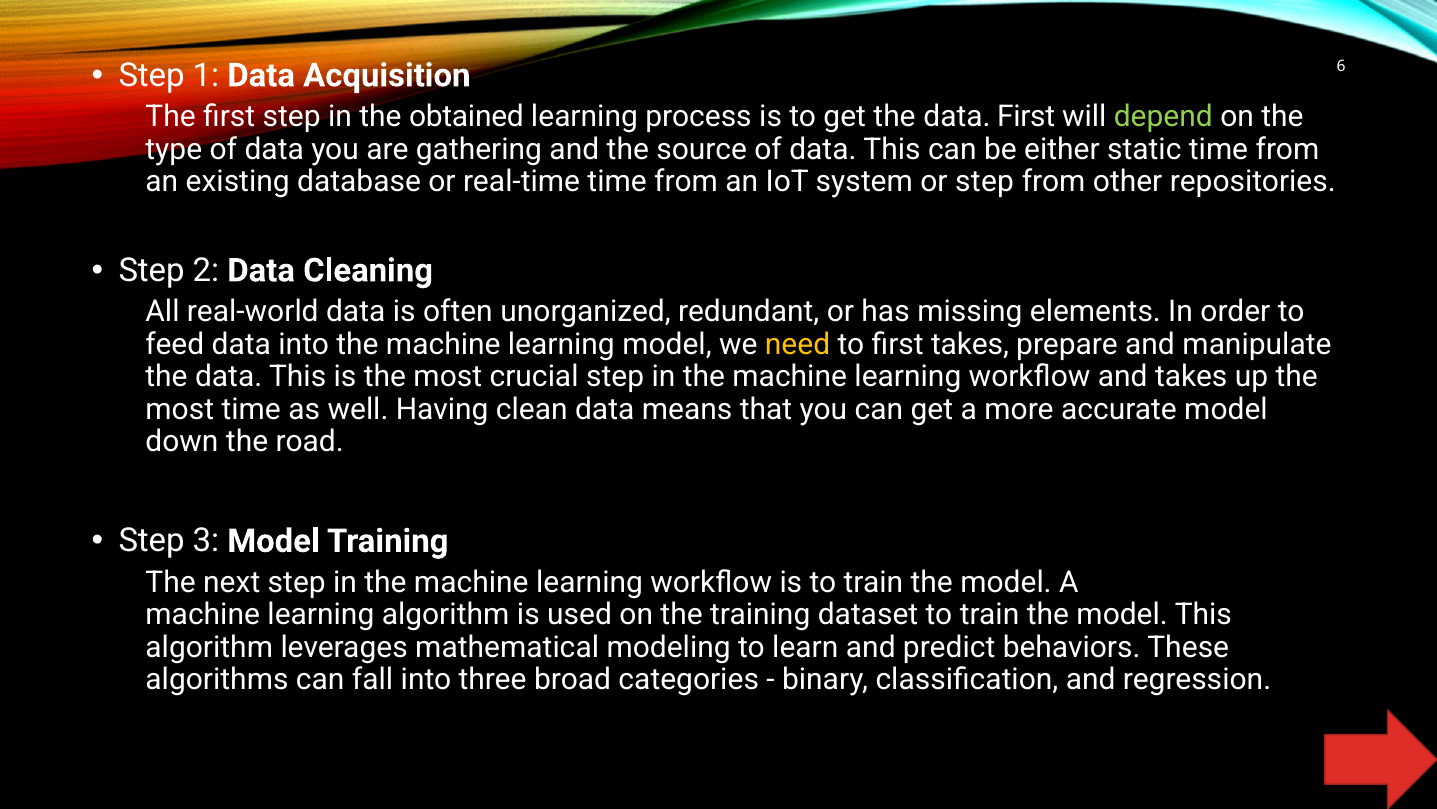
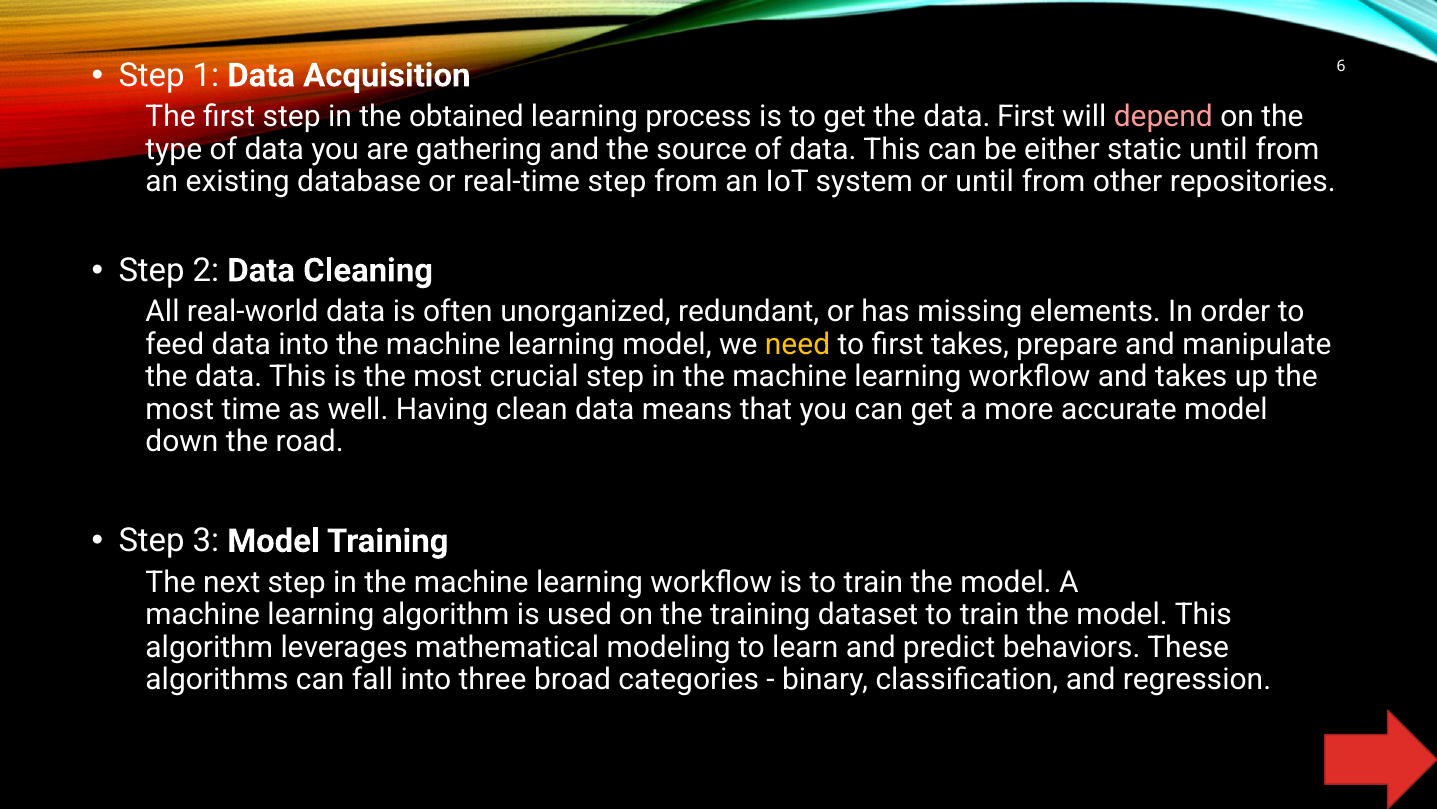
depend colour: light green -> pink
static time: time -> until
real-time time: time -> step
or step: step -> until
